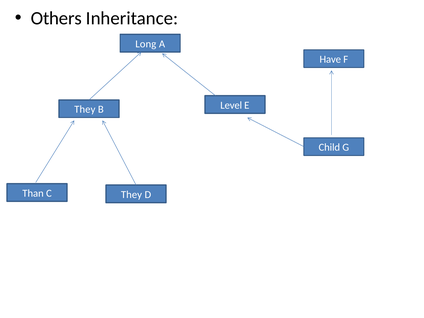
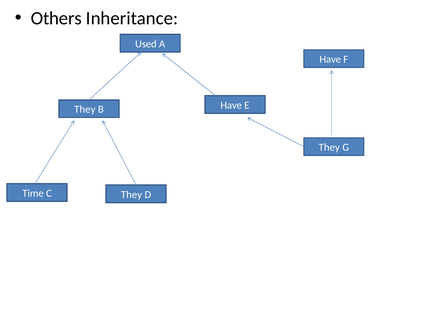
Long: Long -> Used
B Level: Level -> Have
Child at (329, 147): Child -> They
Than: Than -> Time
